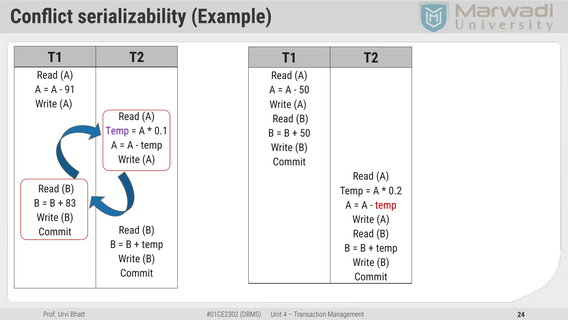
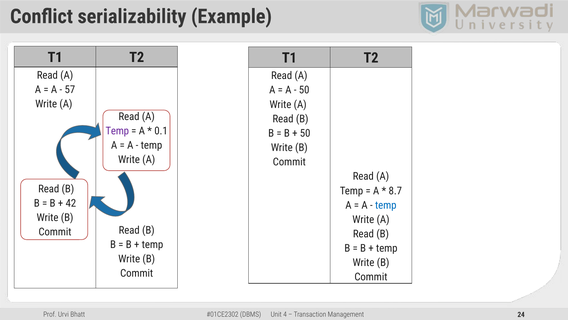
91: 91 -> 57
0.2: 0.2 -> 8.7
83: 83 -> 42
temp at (386, 205) colour: red -> blue
